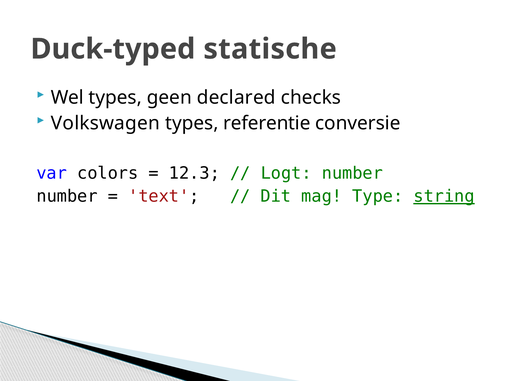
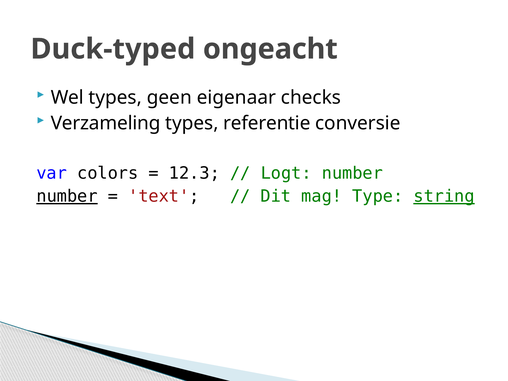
statische: statische -> ongeacht
declared: declared -> eigenaar
Volkswagen: Volkswagen -> Verzameling
number at (67, 196) underline: none -> present
